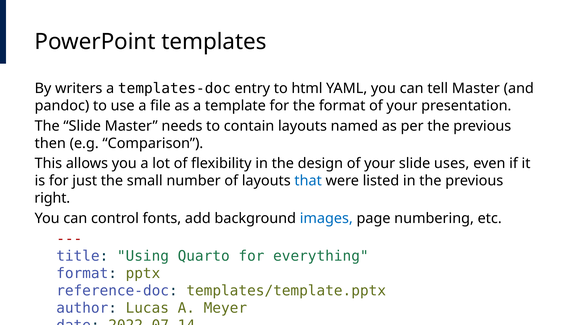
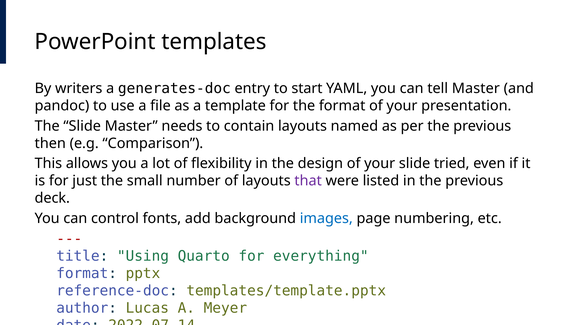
templates-doc: templates-doc -> generates-doc
html: html -> start
uses: uses -> tried
that colour: blue -> purple
right: right -> deck
